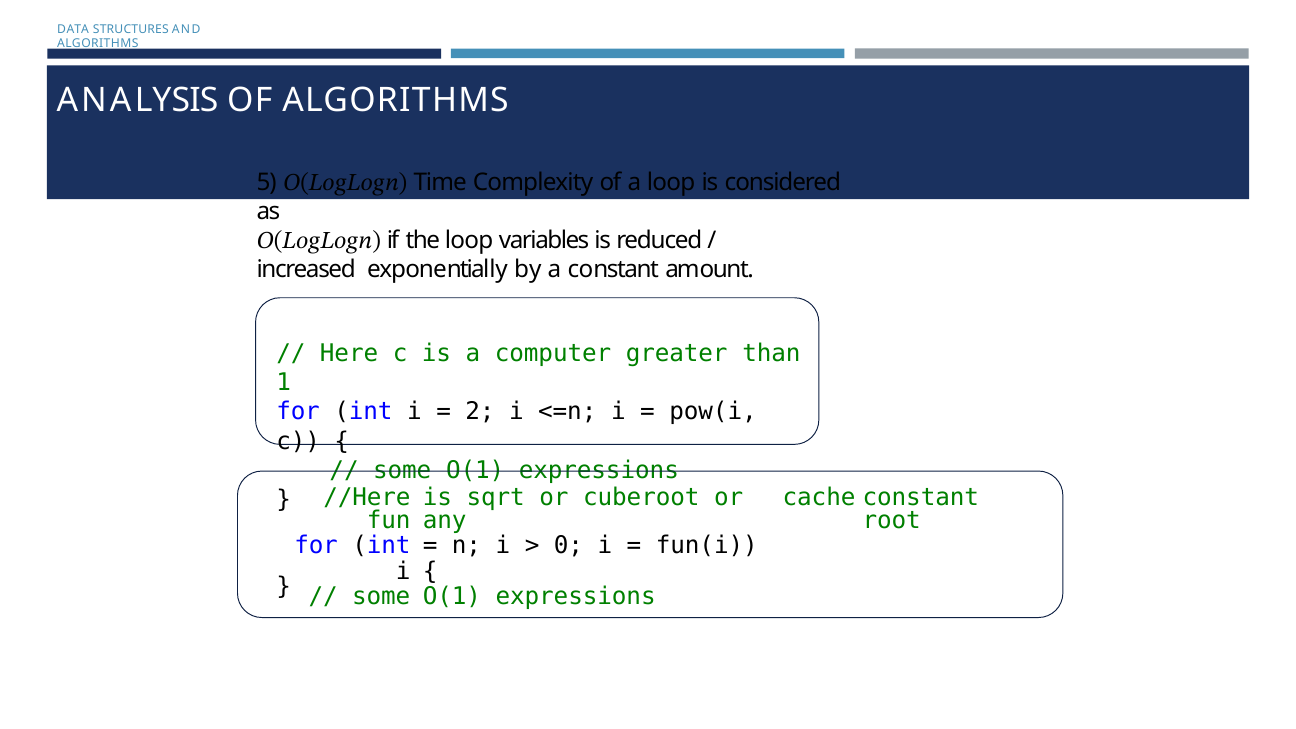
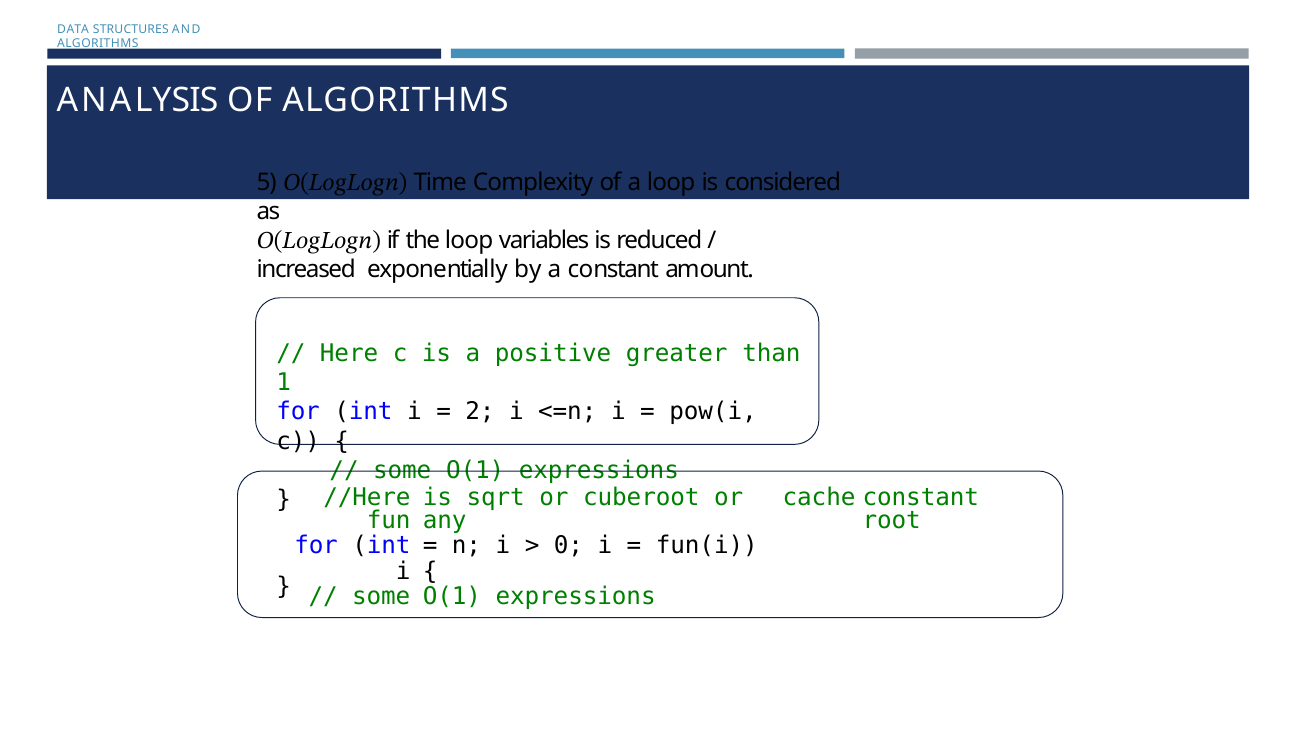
computer: computer -> positive
